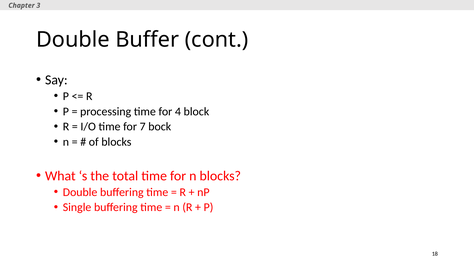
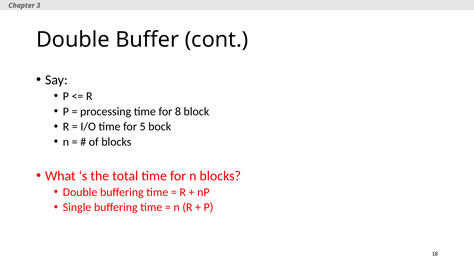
4: 4 -> 8
7: 7 -> 5
